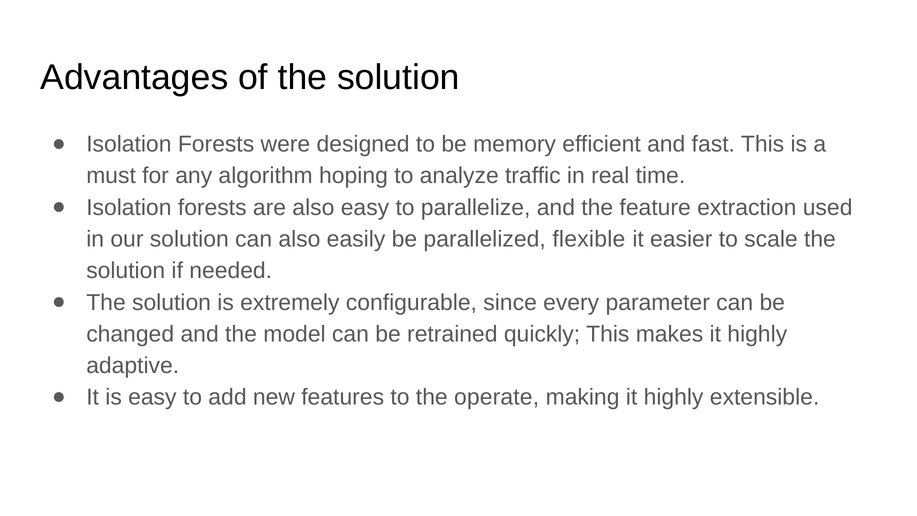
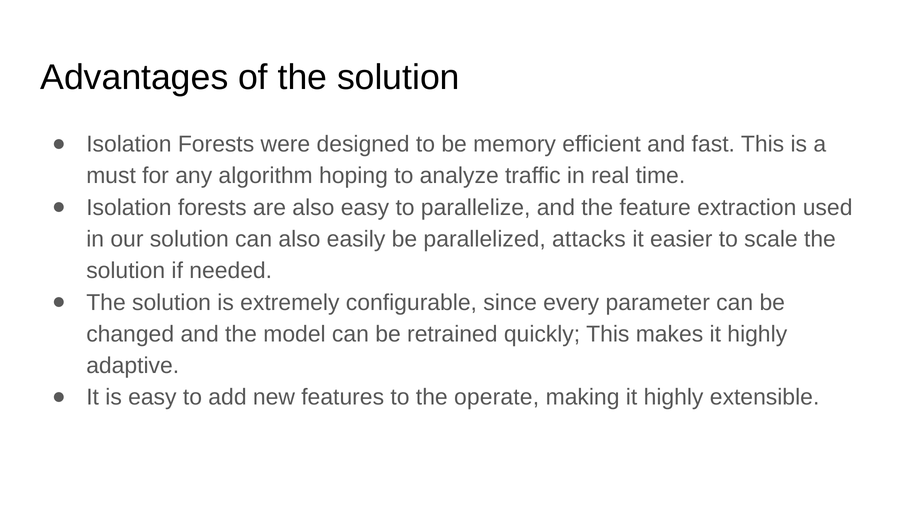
flexible: flexible -> attacks
